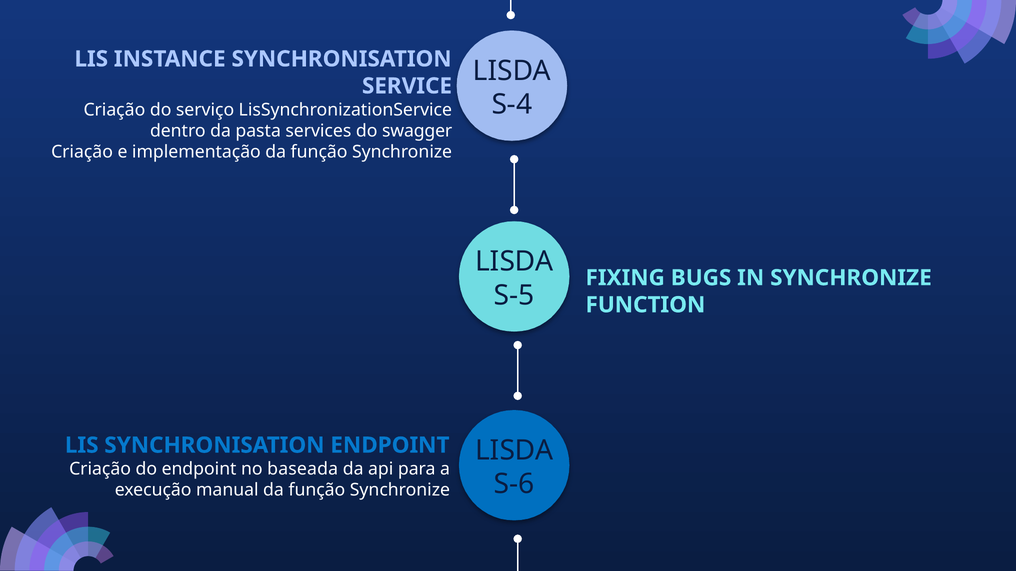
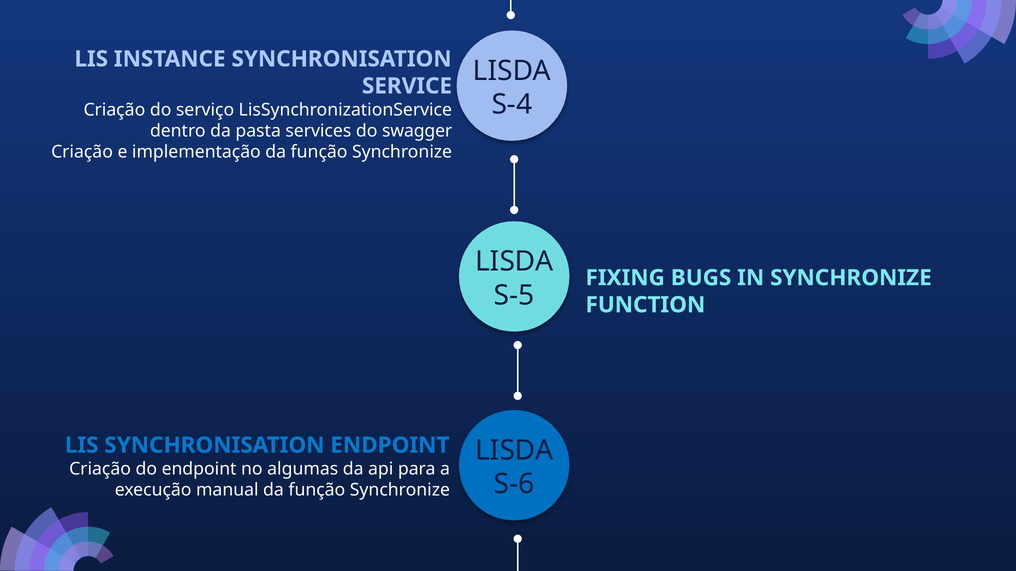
baseada: baseada -> algumas
